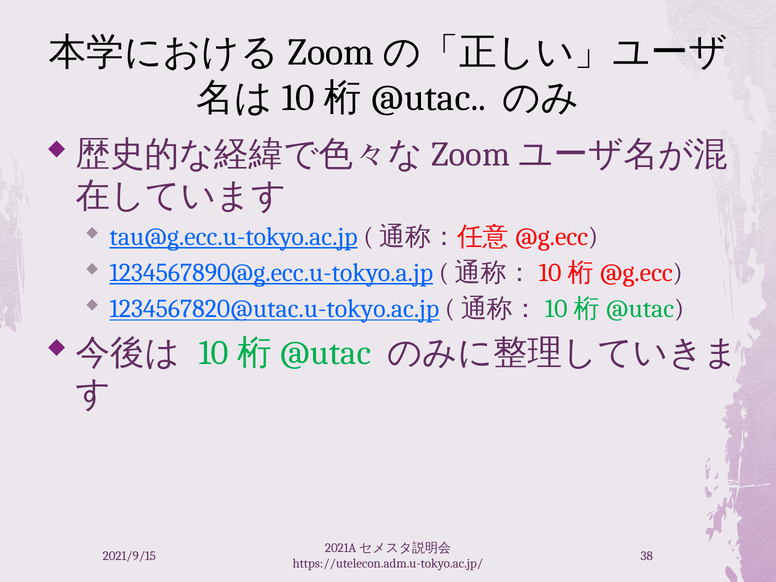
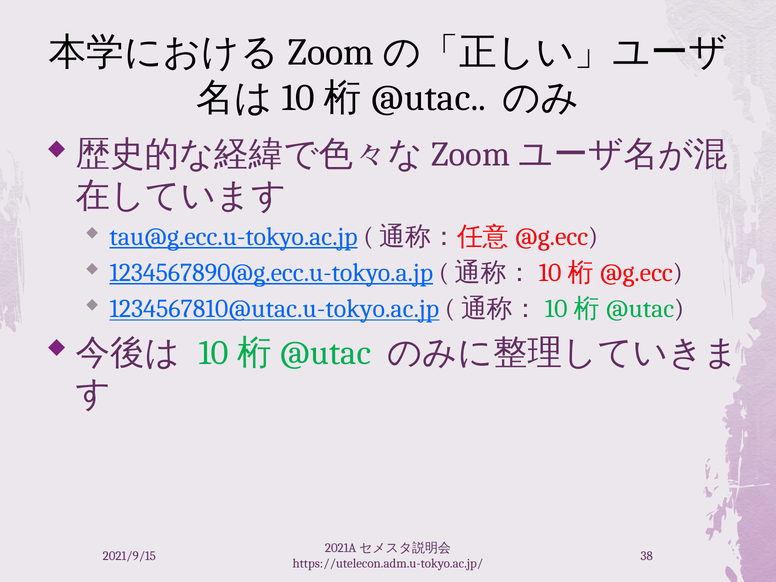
1234567820@utac.u-tokyo.ac.jp: 1234567820@utac.u-tokyo.ac.jp -> 1234567810@utac.u-tokyo.ac.jp
